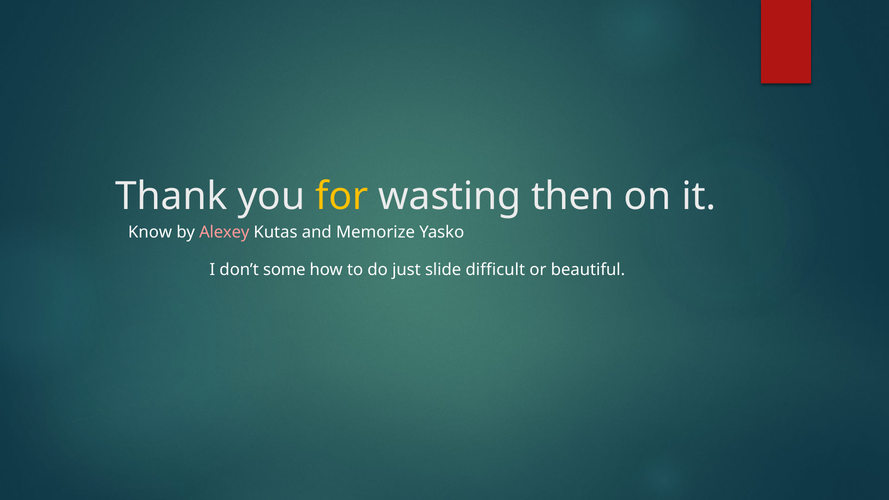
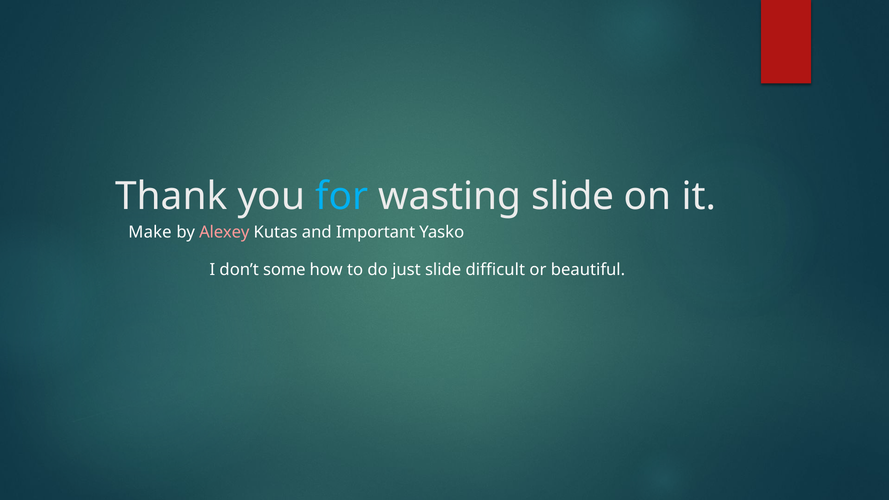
for colour: yellow -> light blue
wasting then: then -> slide
Know: Know -> Make
Memorize: Memorize -> Important
